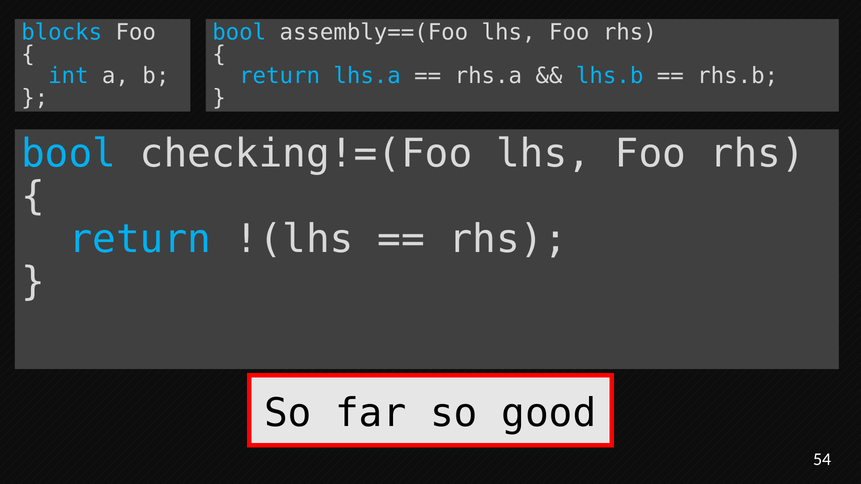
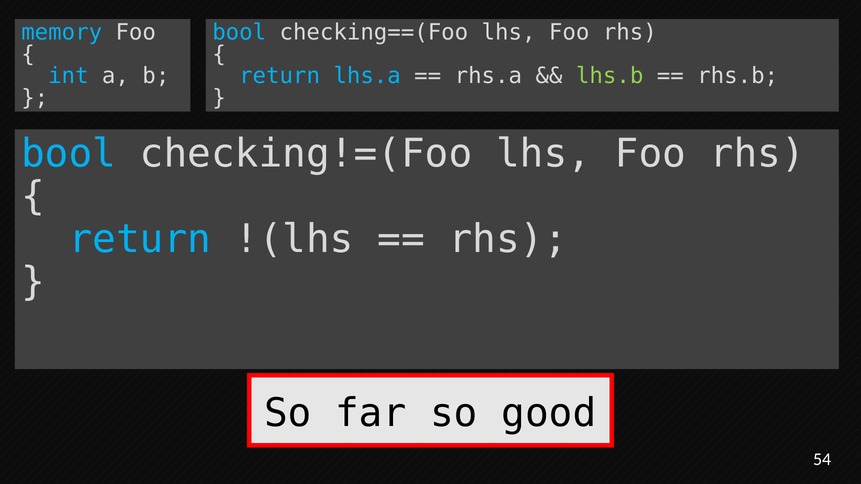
blocks: blocks -> memory
assembly==(Foo: assembly==(Foo -> checking==(Foo
lhs.b colour: light blue -> light green
